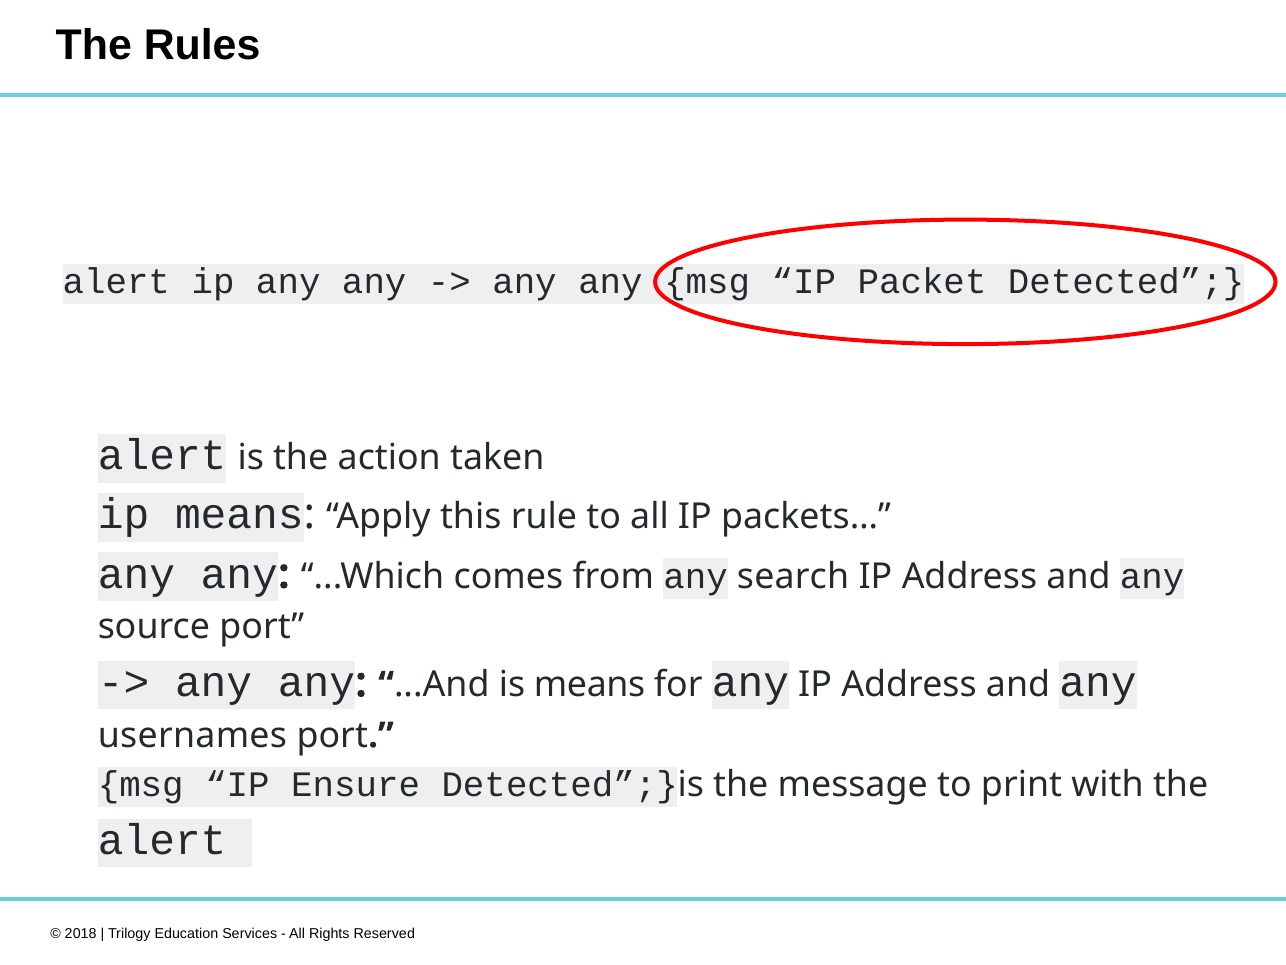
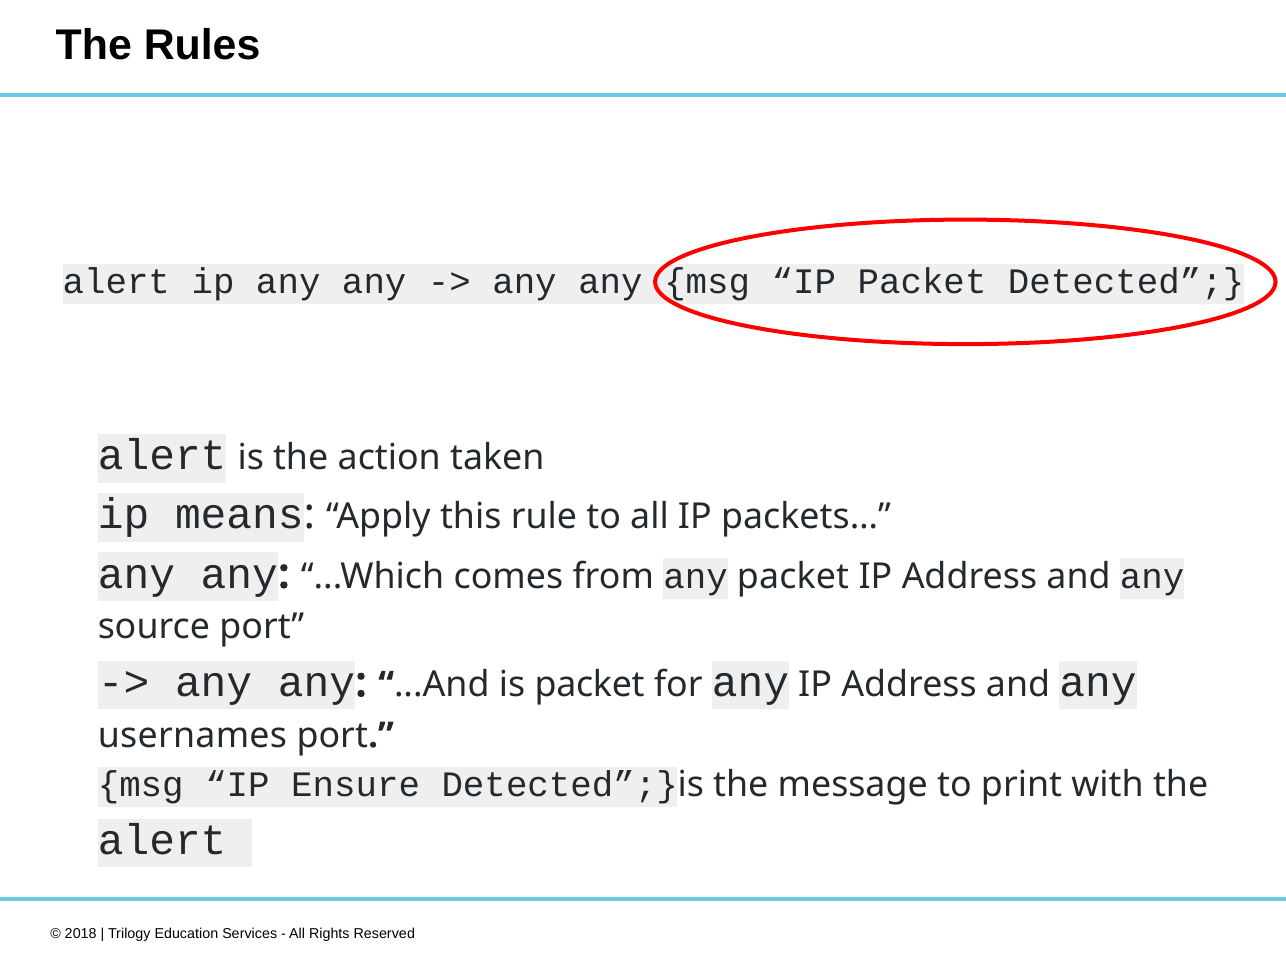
any search: search -> packet
is means: means -> packet
